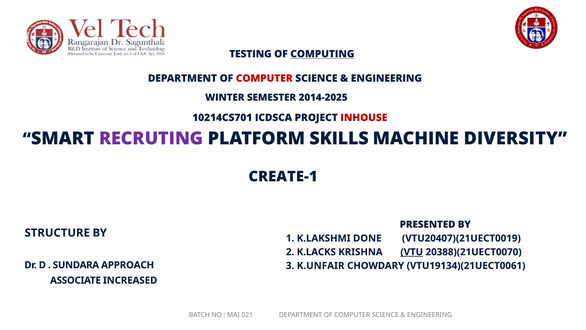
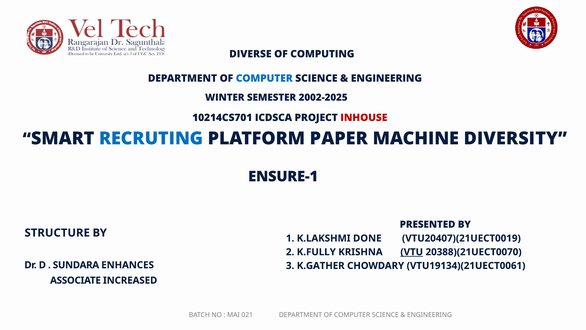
TESTING: TESTING -> DIVERSE
COMPUTING underline: present -> none
COMPUTER at (264, 78) colour: red -> blue
2014-2025: 2014-2025 -> 2002-2025
RECRUTING colour: purple -> blue
SKILLS: SKILLS -> PAPER
CREATE-1: CREATE-1 -> ENSURE-1
K.LACKS: K.LACKS -> K.FULLY
APPROACH: APPROACH -> ENHANCES
K.UNFAIR: K.UNFAIR -> K.GATHER
